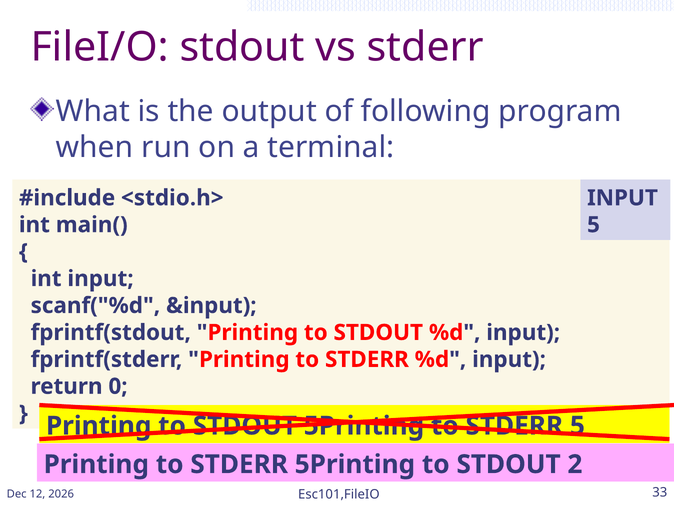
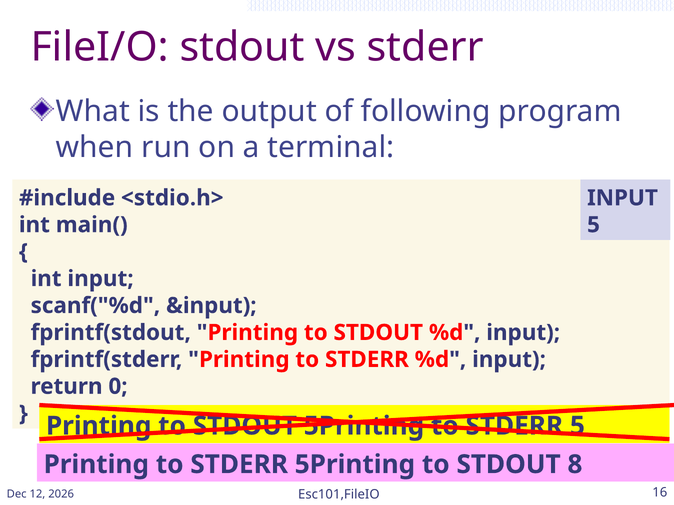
2: 2 -> 8
33: 33 -> 16
